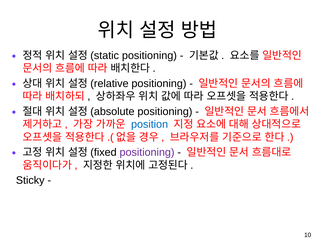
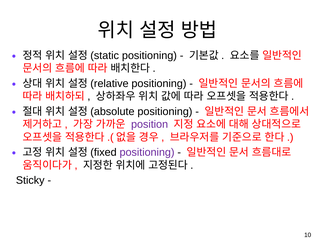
position colour: blue -> purple
